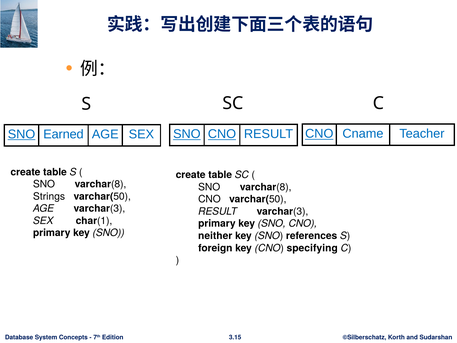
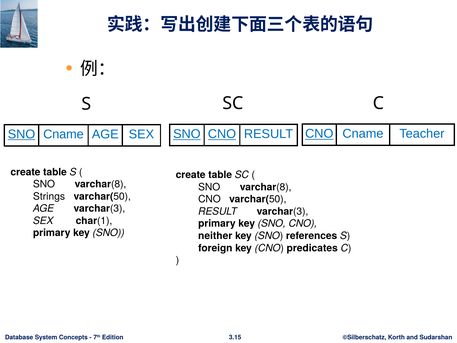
SNO Earned: Earned -> Cname
specifying: specifying -> predicates
